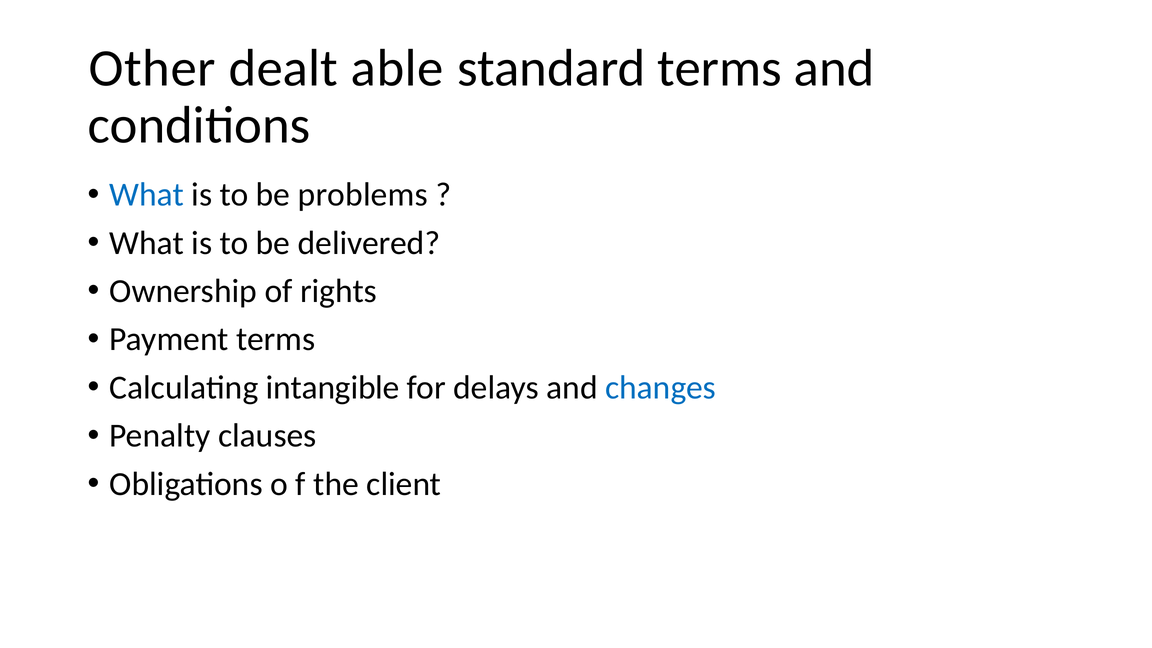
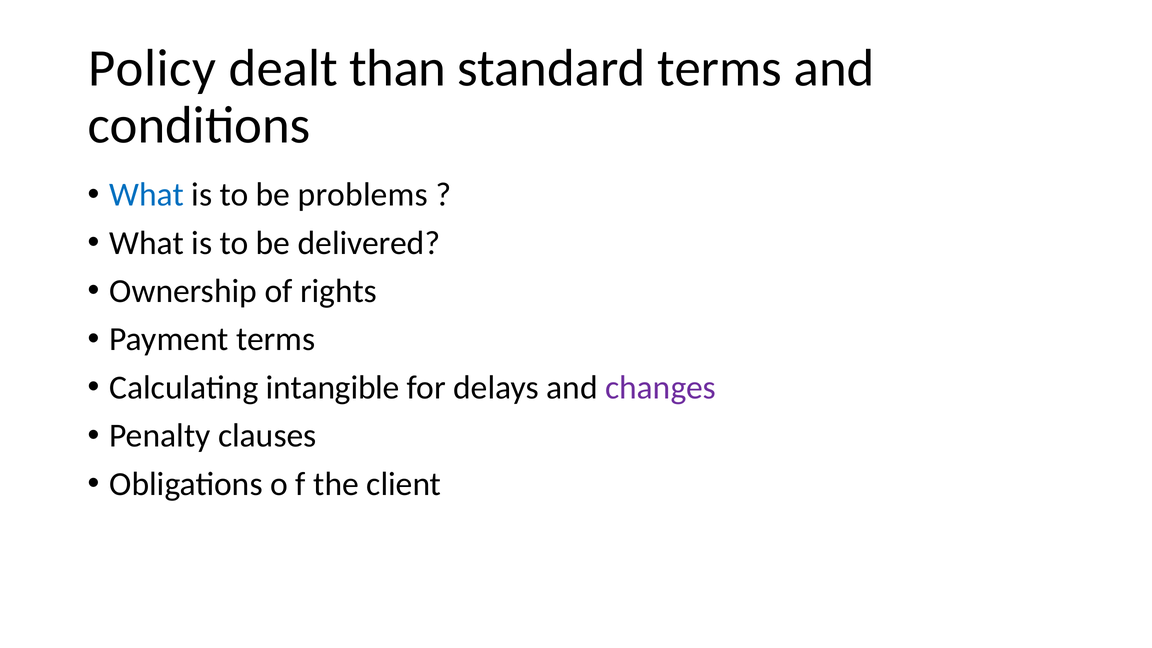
Other: Other -> Policy
able: able -> than
changes colour: blue -> purple
